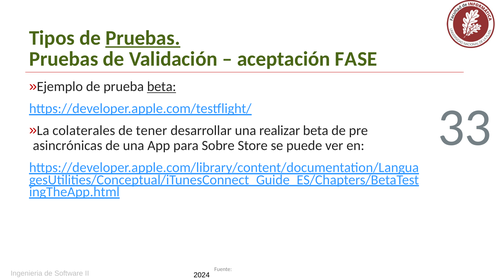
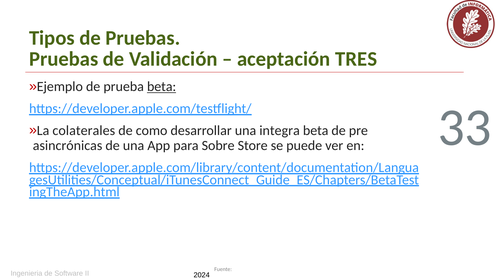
Pruebas at (143, 38) underline: present -> none
FASE: FASE -> TRES
tener: tener -> como
realizar: realizar -> integra
